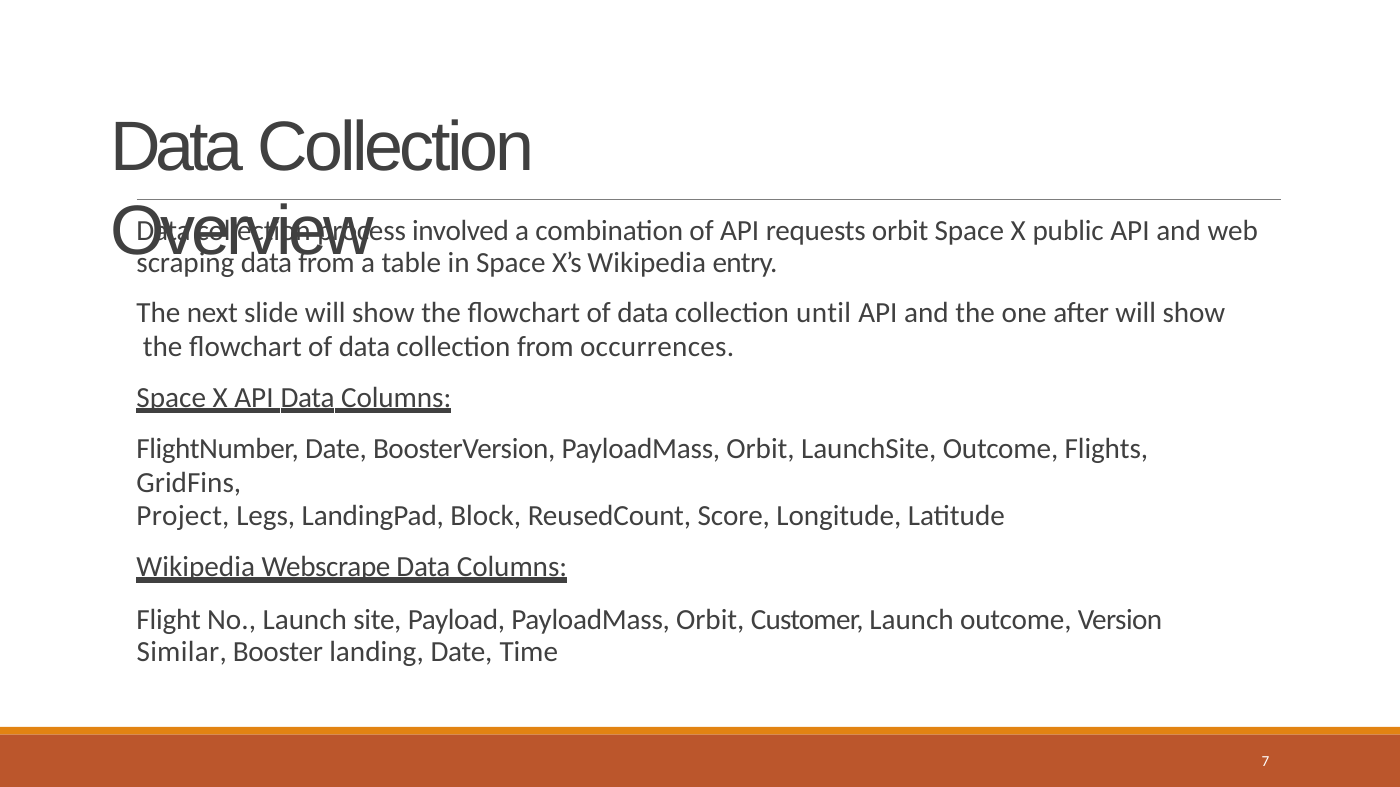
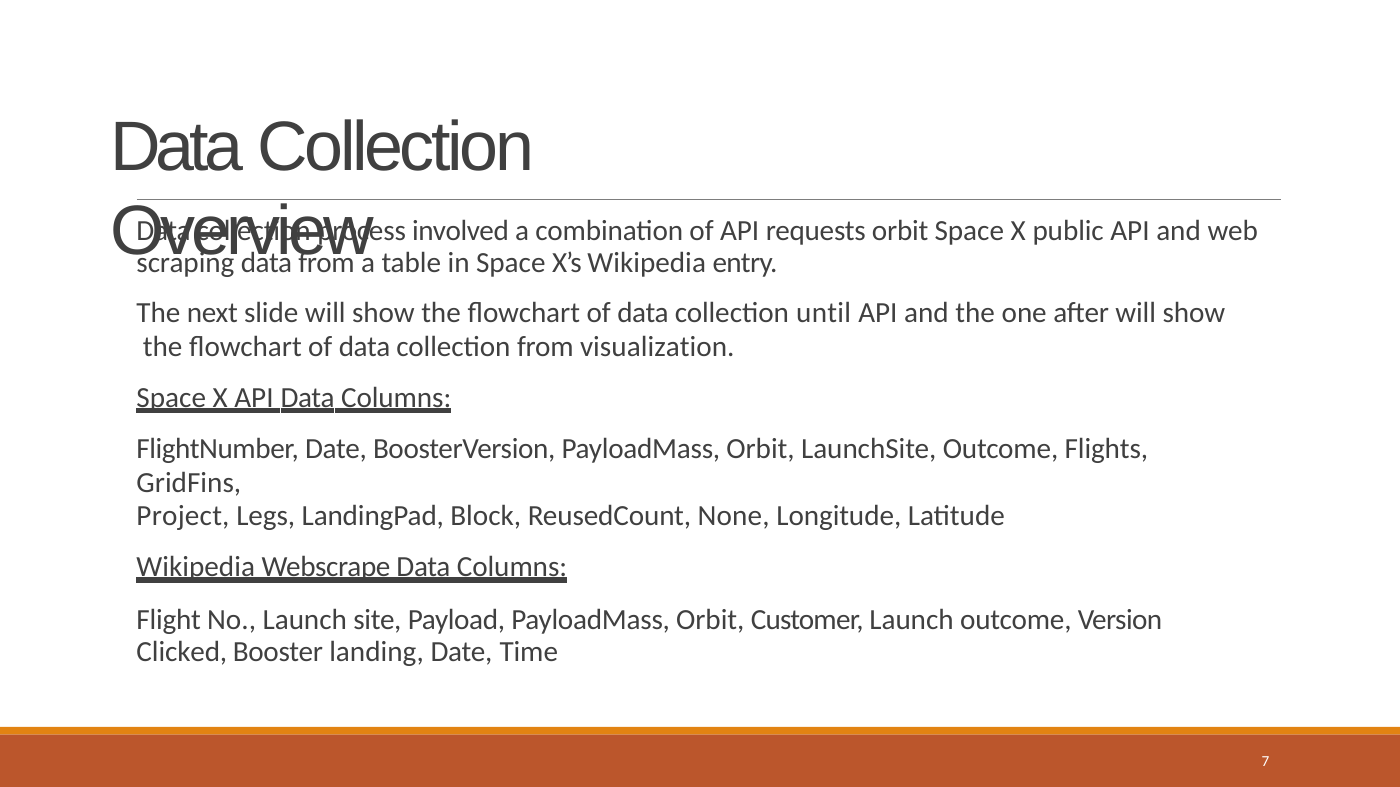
occurrences: occurrences -> visualization
Score: Score -> None
Similar: Similar -> Clicked
